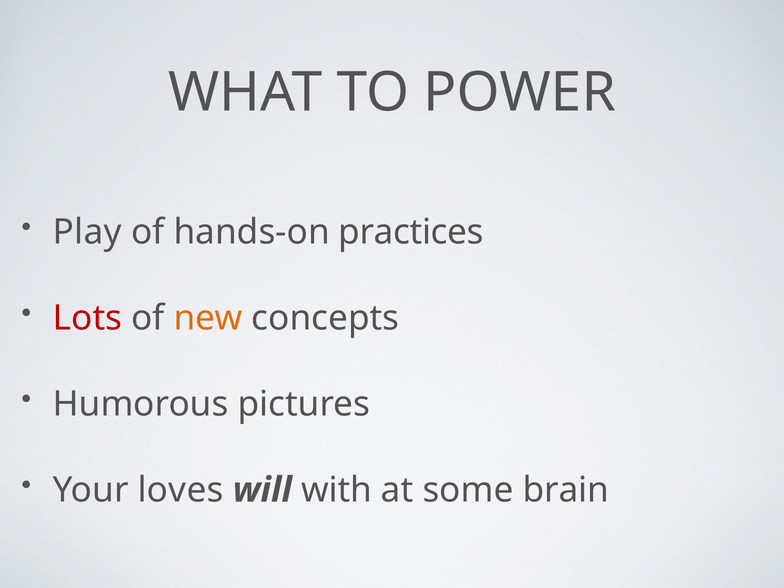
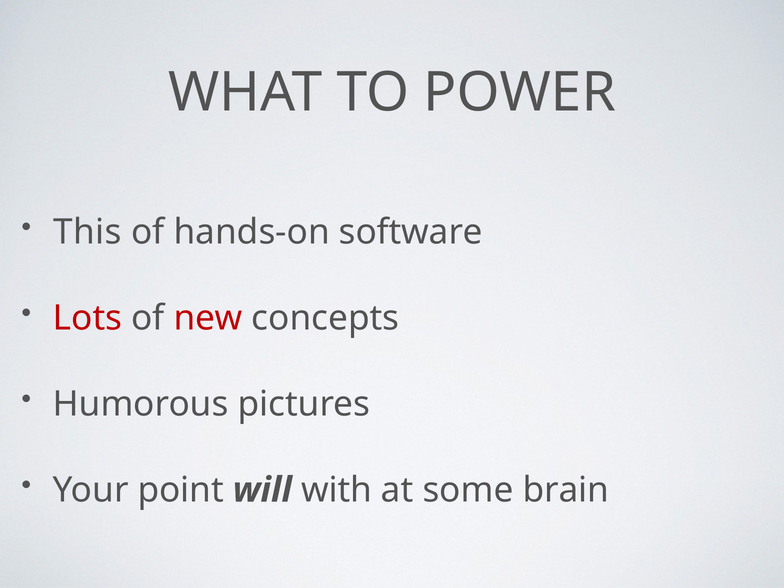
Play: Play -> This
practices: practices -> software
new colour: orange -> red
loves: loves -> point
